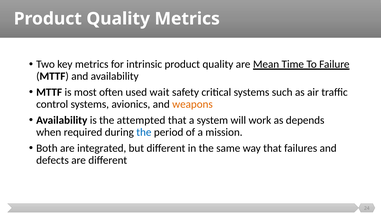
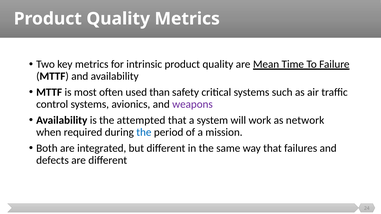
wait: wait -> than
weapons colour: orange -> purple
depends: depends -> network
